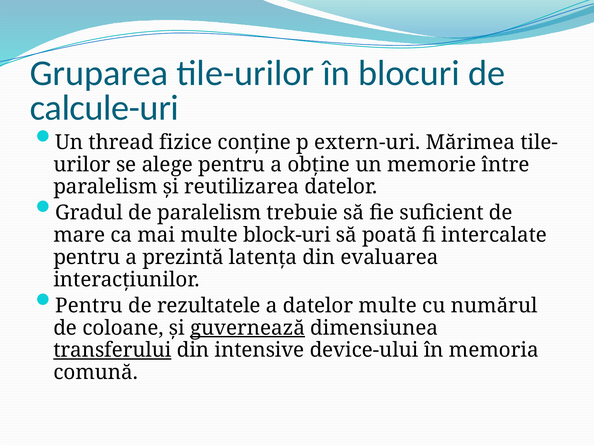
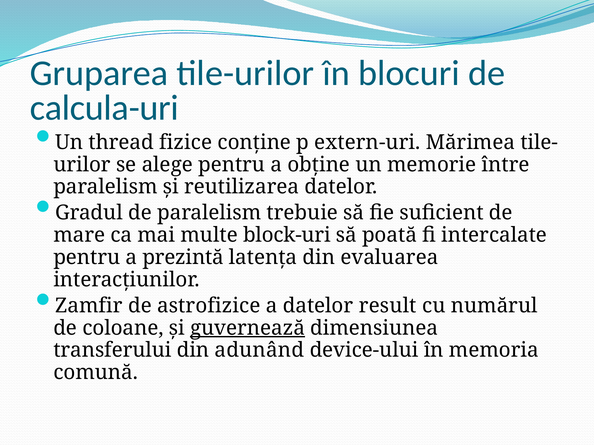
calcule-uri: calcule-uri -> calcula-uri
Pentru at (89, 306): Pentru -> Zamfir
rezultatele: rezultatele -> astrofizice
datelor multe: multe -> result
transferului underline: present -> none
intensive: intensive -> adunând
